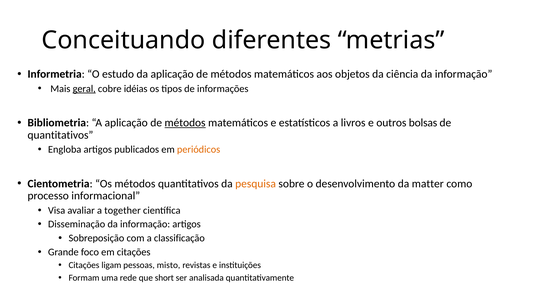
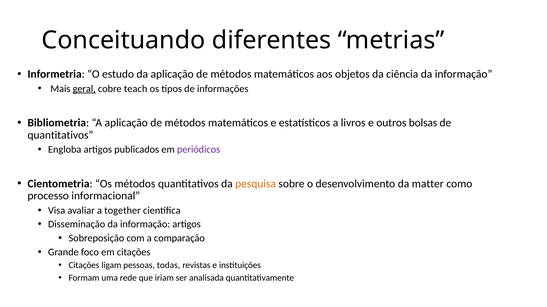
idéias: idéias -> teach
métodos at (185, 123) underline: present -> none
periódicos colour: orange -> purple
classificação: classificação -> comparação
misto: misto -> todas
short: short -> iriam
